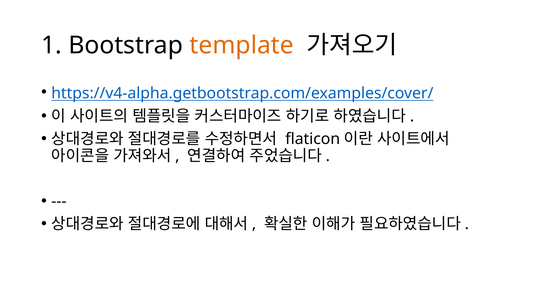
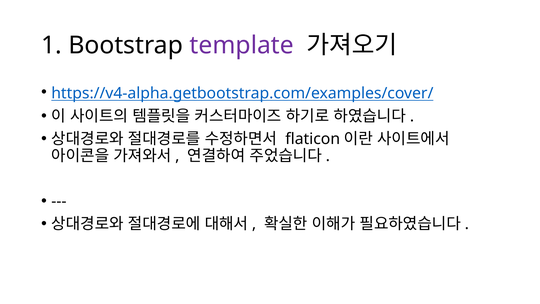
template colour: orange -> purple
